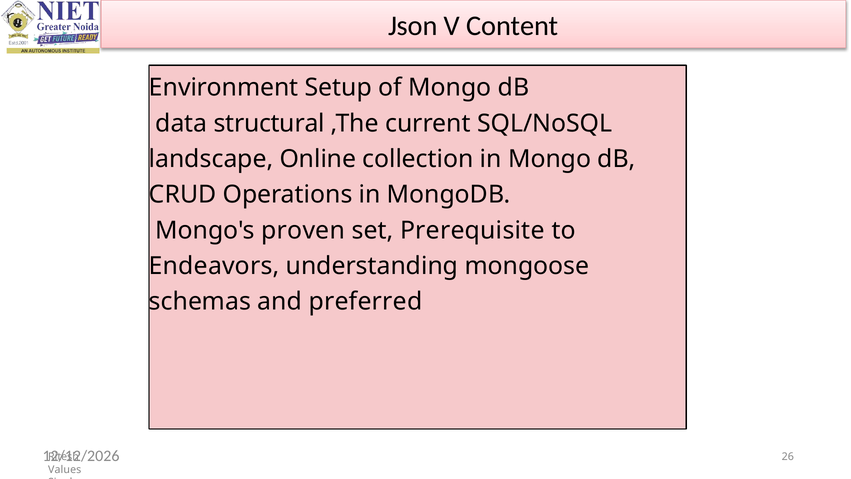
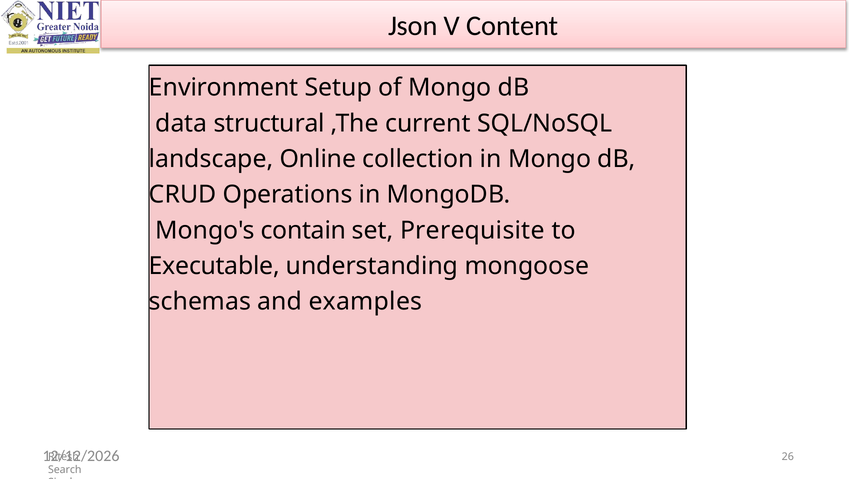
proven: proven -> contain
Endeavors: Endeavors -> Executable
preferred: preferred -> examples
Values: Values -> Search
